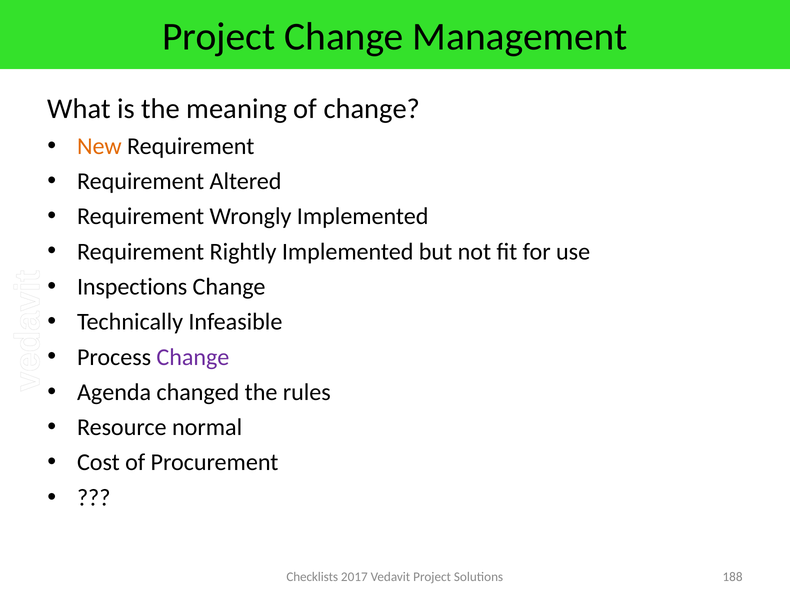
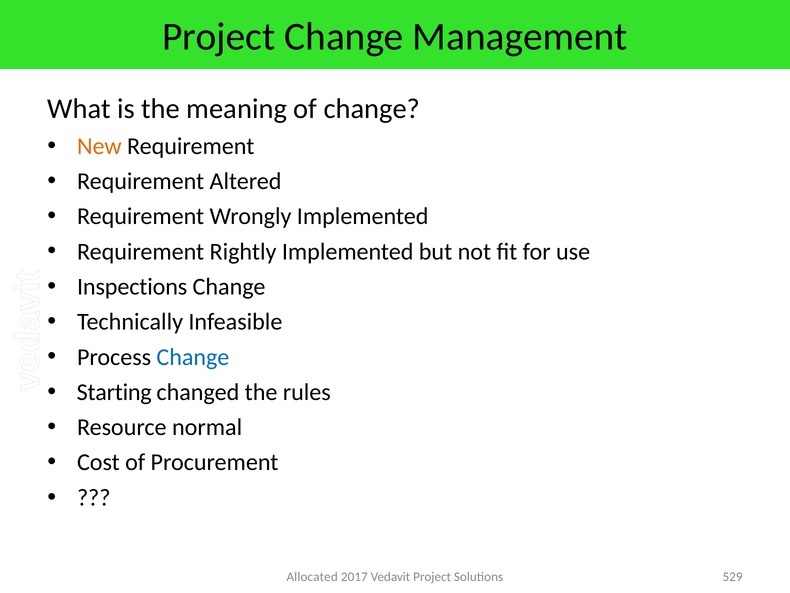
Change at (193, 357) colour: purple -> blue
Agenda: Agenda -> Starting
Checklists: Checklists -> Allocated
188: 188 -> 529
